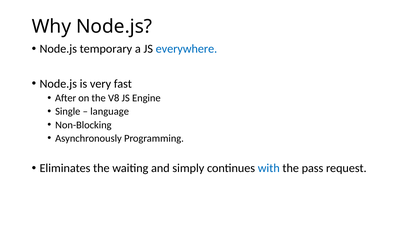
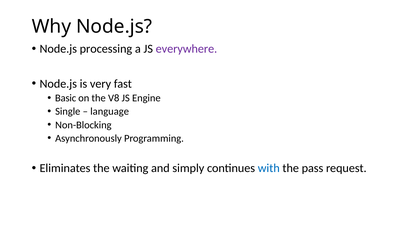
temporary: temporary -> processing
everywhere colour: blue -> purple
After: After -> Basic
